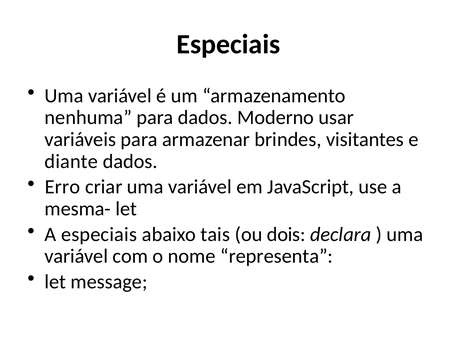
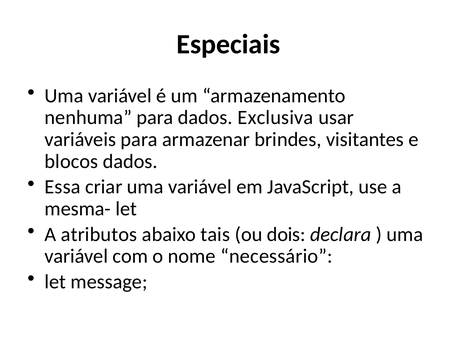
Moderno: Moderno -> Exclusiva
diante: diante -> blocos
Erro: Erro -> Essa
A especiais: especiais -> atributos
representa: representa -> necessário
